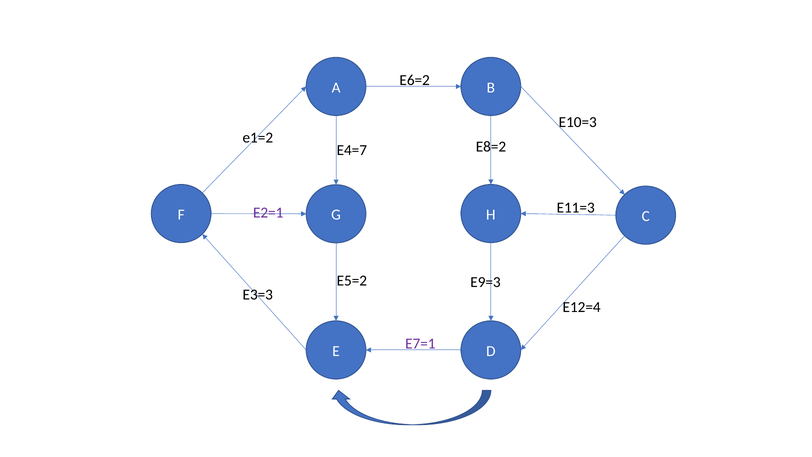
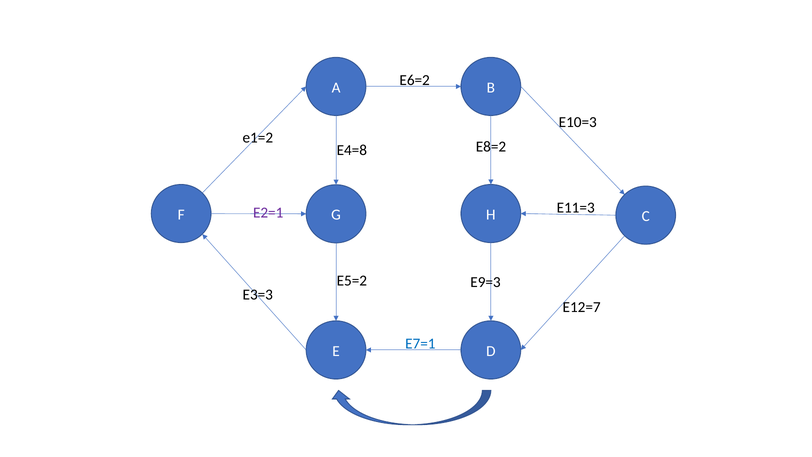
E4=7: E4=7 -> E4=8
E12=4: E12=4 -> E12=7
E7=1 colour: purple -> blue
